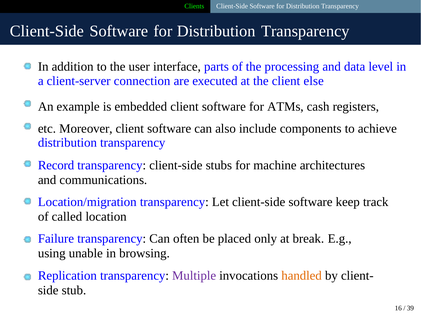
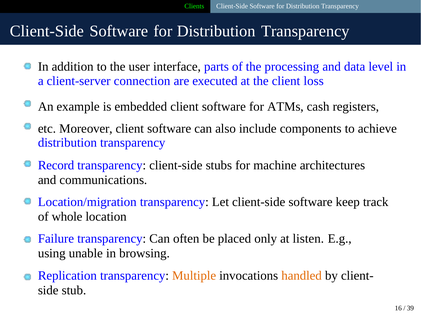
else: else -> loss
called: called -> whole
break: break -> listen
Multiple colour: purple -> orange
